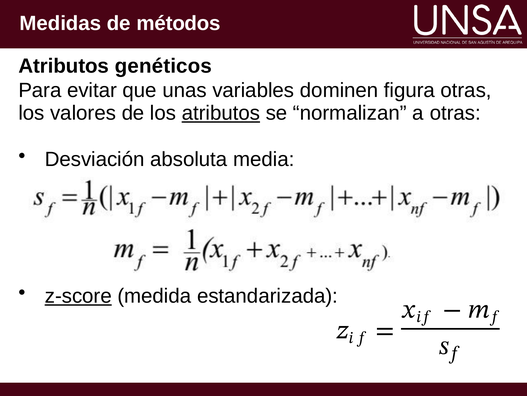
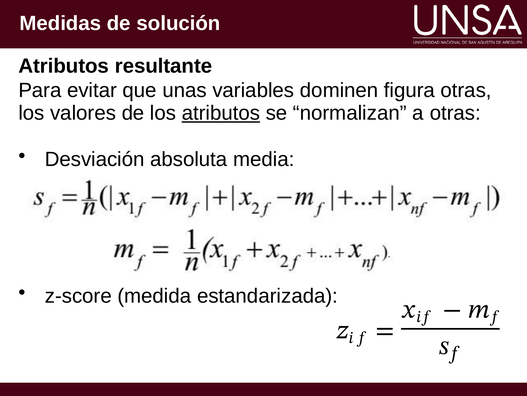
métodos: métodos -> solución
genéticos: genéticos -> resultante
z-score underline: present -> none
